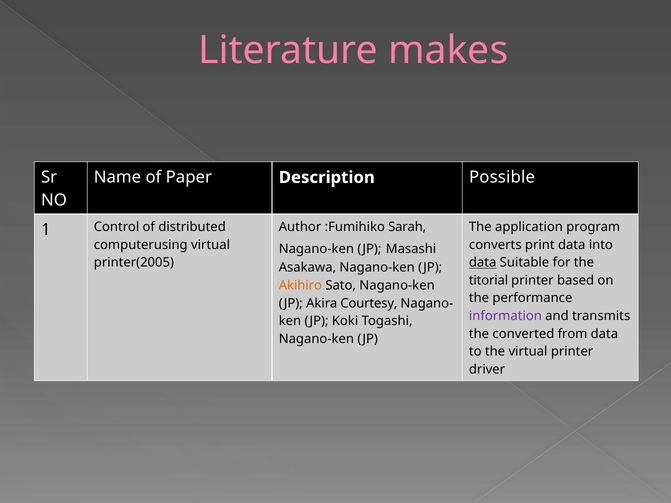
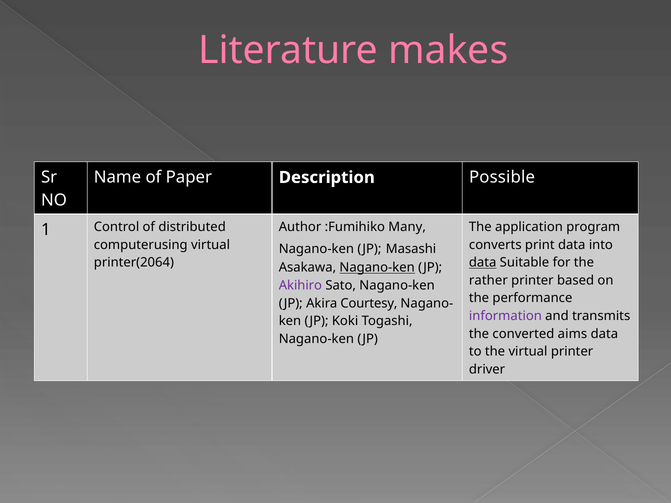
Sarah: Sarah -> Many
printer(2005: printer(2005 -> printer(2064
Nagano-ken at (377, 268) underline: none -> present
titorial: titorial -> rather
Akihiro colour: orange -> purple
from: from -> aims
